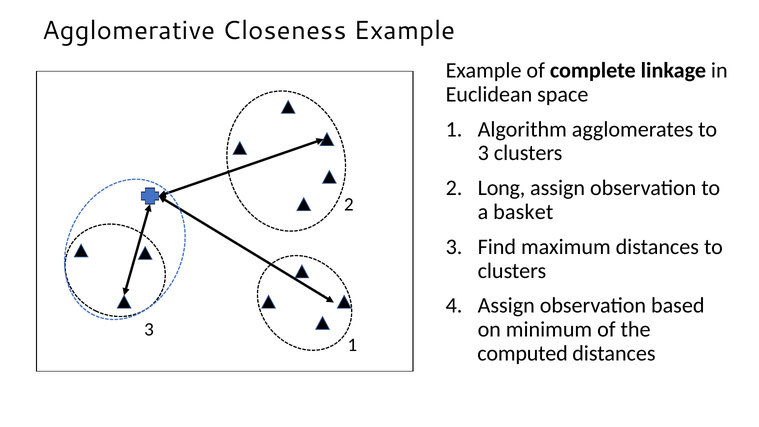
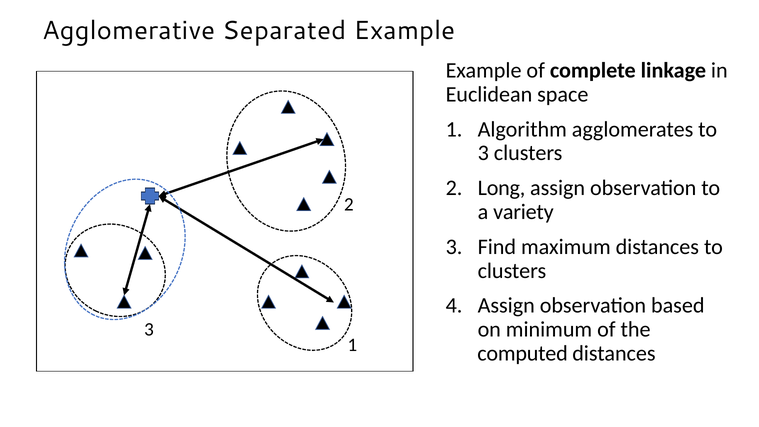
Closeness: Closeness -> Separated
basket: basket -> variety
